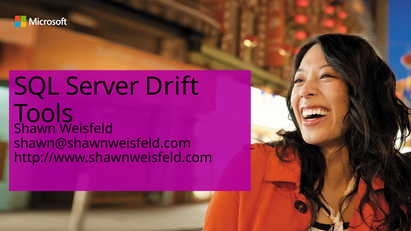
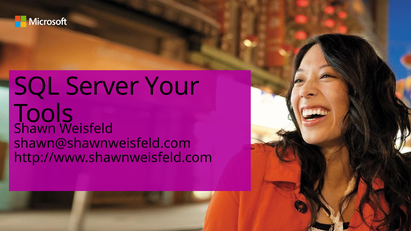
Drift: Drift -> Your
